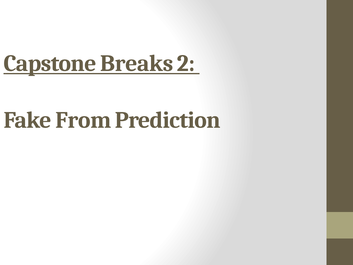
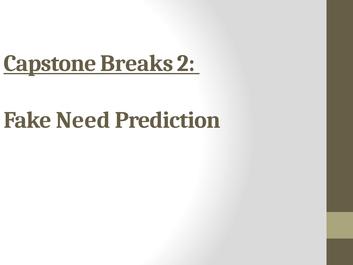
From: From -> Need
